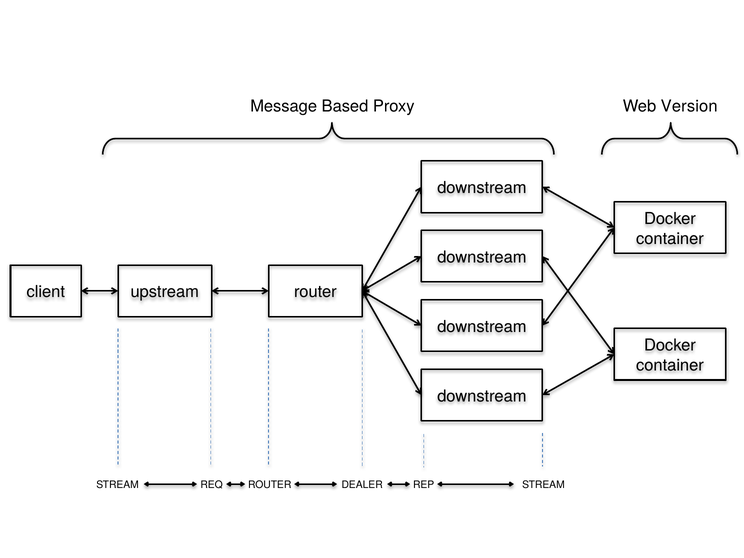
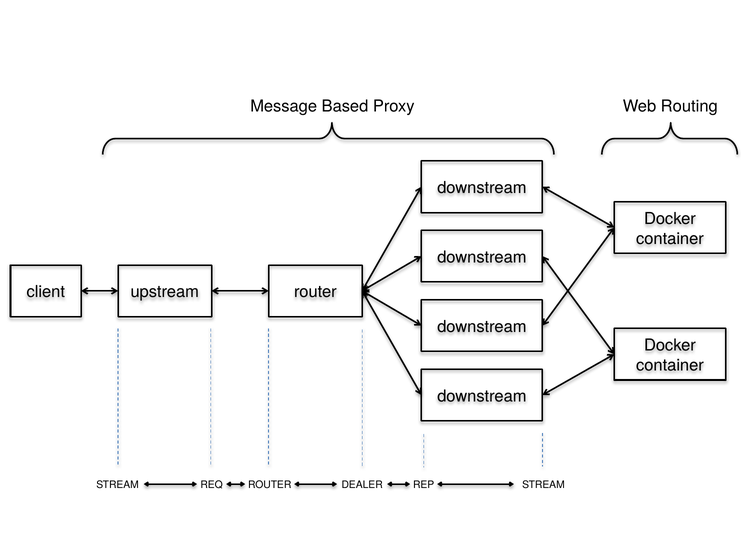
Version: Version -> Routing
